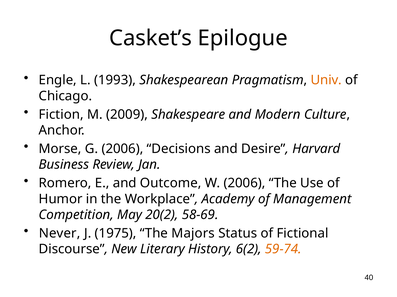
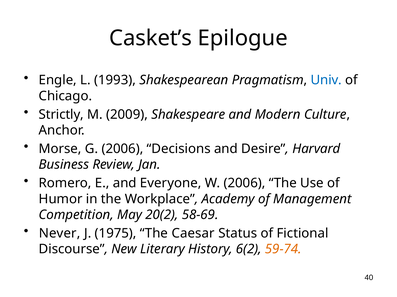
Univ colour: orange -> blue
Fiction: Fiction -> Strictly
Outcome: Outcome -> Everyone
Majors: Majors -> Caesar
